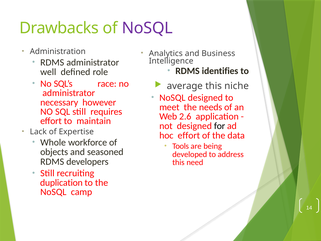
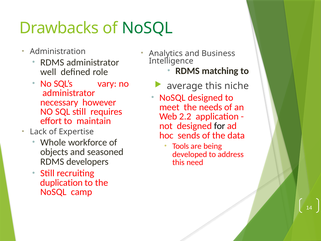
NoSQL at (147, 28) colour: purple -> green
identifies: identifies -> matching
race: race -> vary
2.6: 2.6 -> 2.2
hoc effort: effort -> sends
